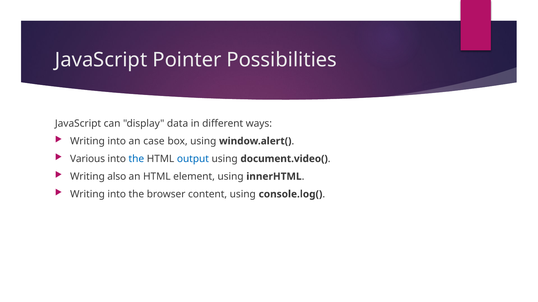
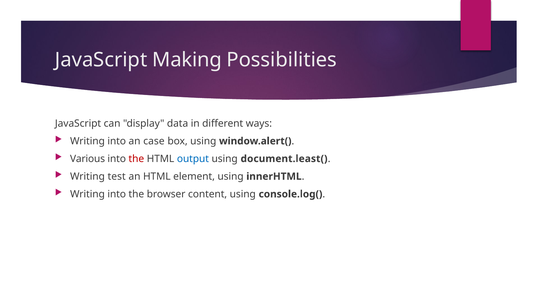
Pointer: Pointer -> Making
the at (136, 159) colour: blue -> red
document.video(: document.video( -> document.least(
also: also -> test
